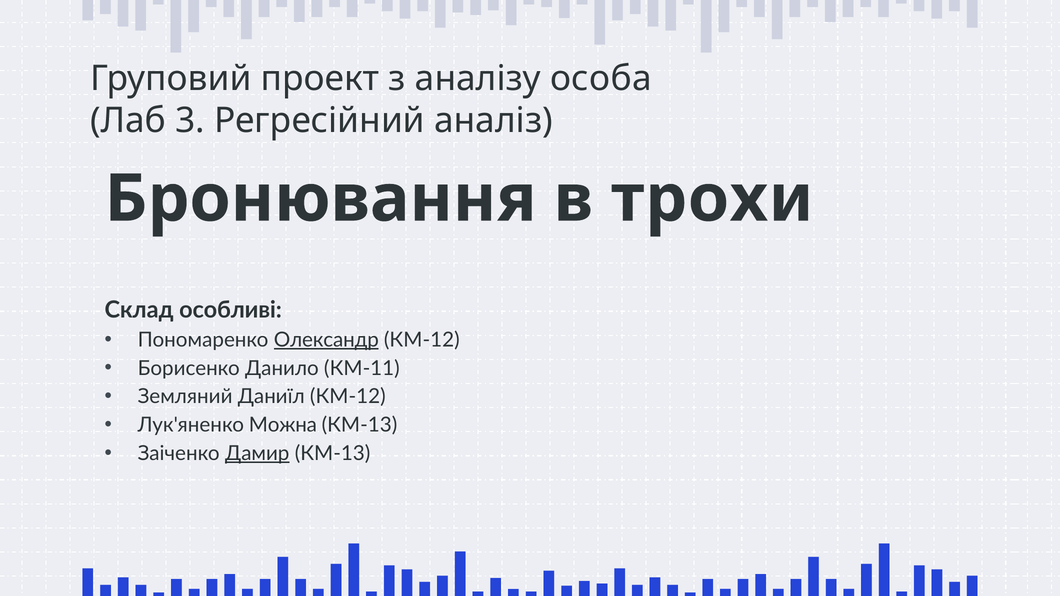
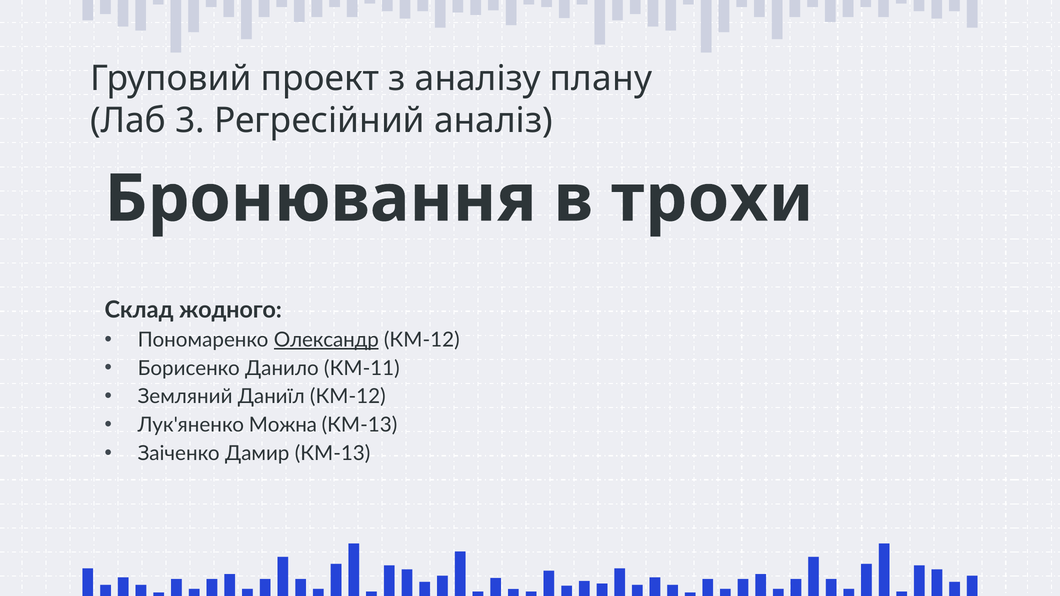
особа: особа -> плану
особливі: особливі -> жодного
Дамир underline: present -> none
